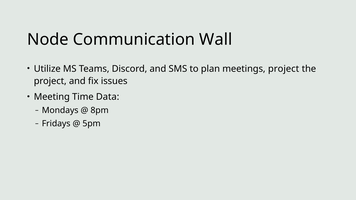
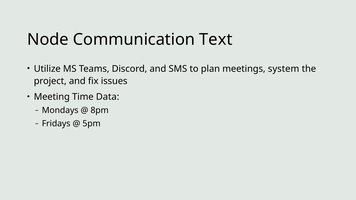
Wall: Wall -> Text
meetings project: project -> system
